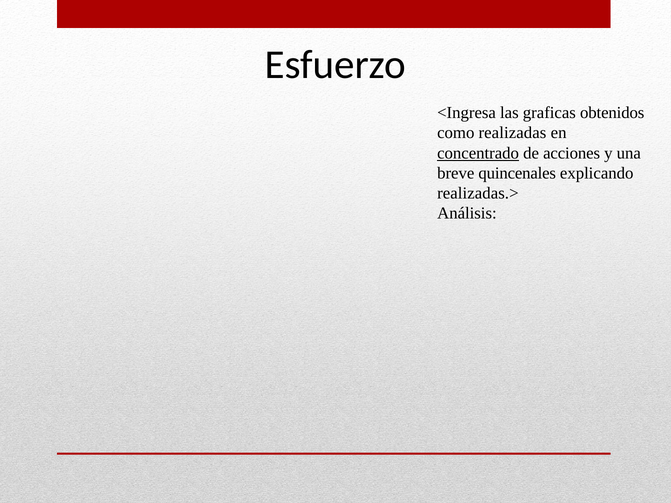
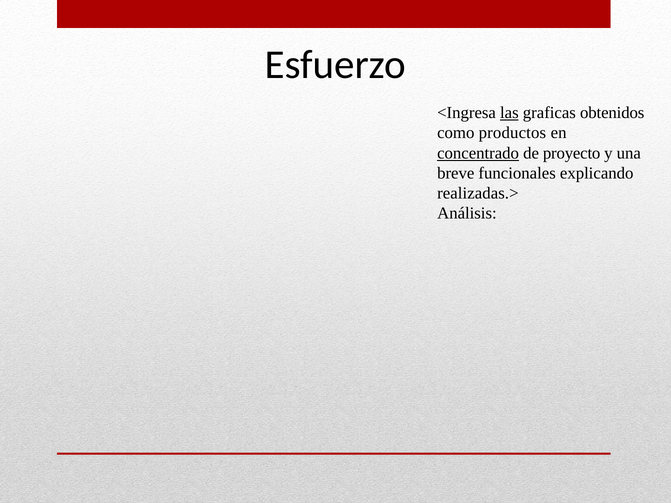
las underline: none -> present
realizadas: realizadas -> productos
acciones: acciones -> proyecto
quincenales: quincenales -> funcionales
